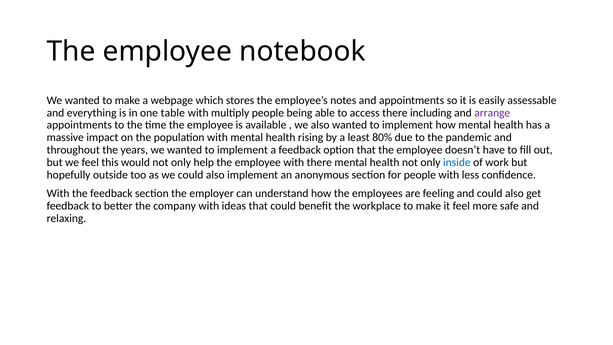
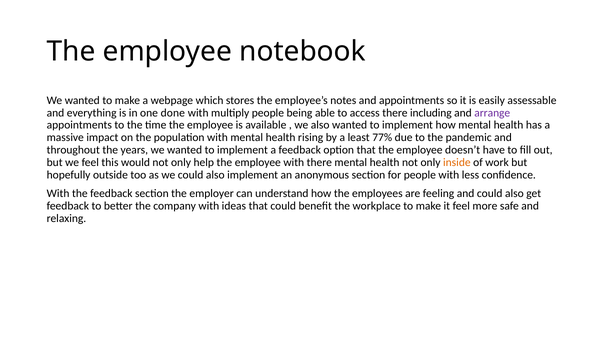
table: table -> done
80%: 80% -> 77%
inside colour: blue -> orange
